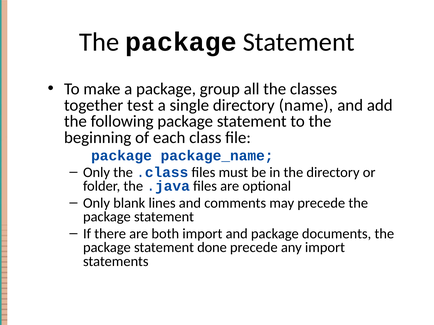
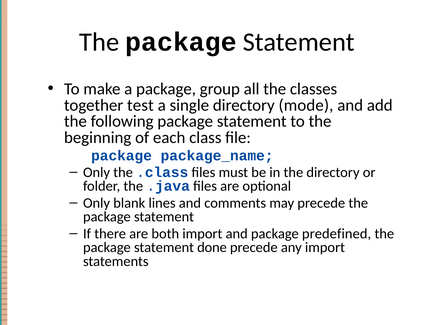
name: name -> mode
documents: documents -> predefined
